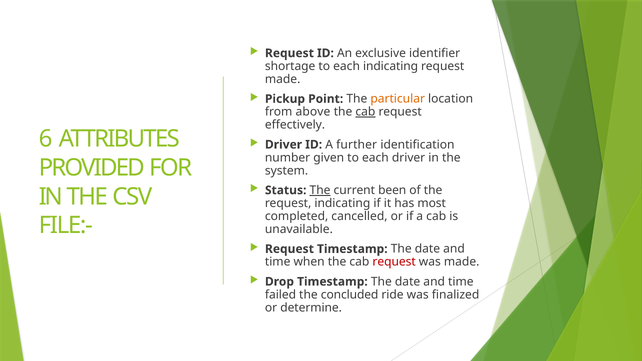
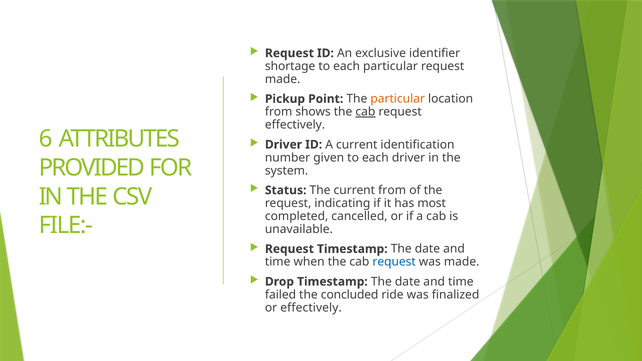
each indicating: indicating -> particular
above: above -> shows
A further: further -> current
The at (320, 190) underline: present -> none
current been: been -> from
request at (394, 262) colour: red -> blue
or determine: determine -> effectively
